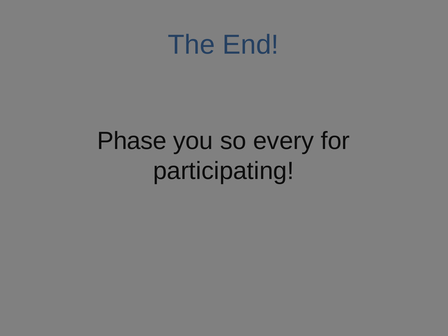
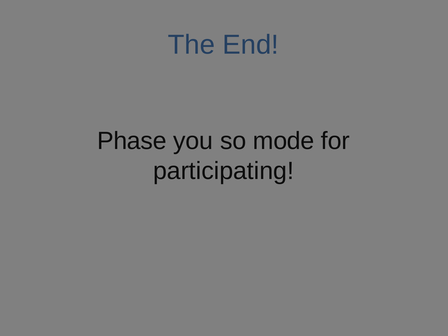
every: every -> mode
